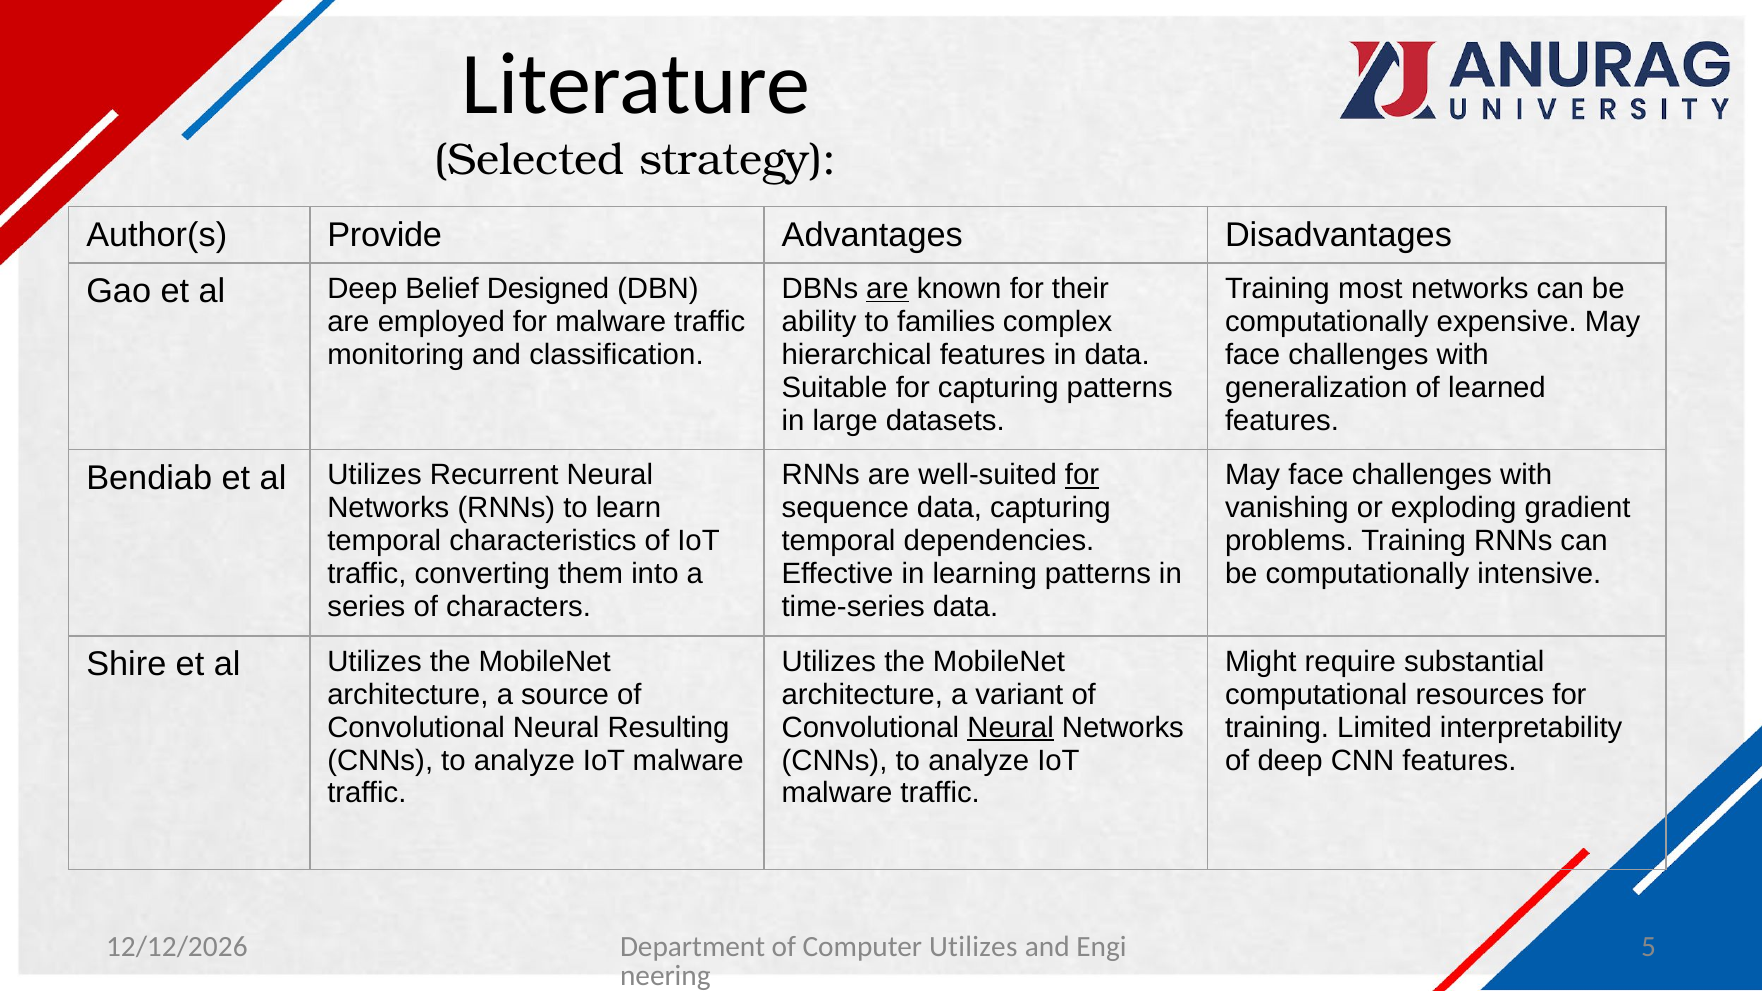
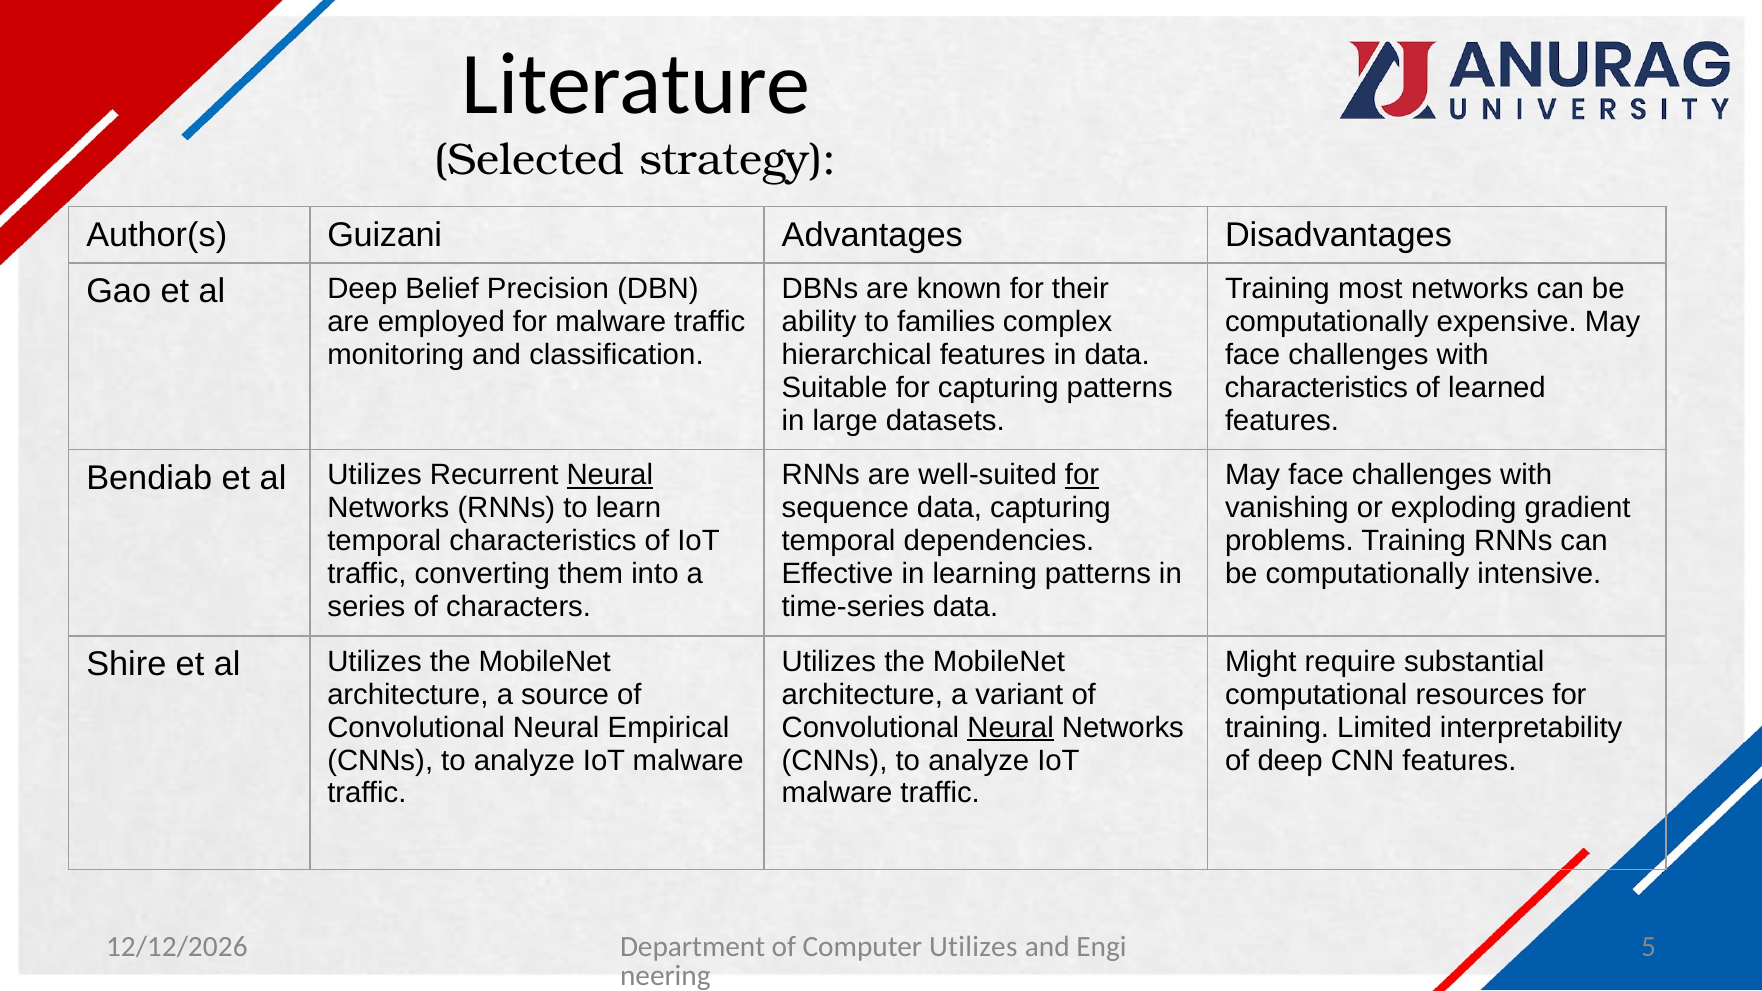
Provide: Provide -> Guizani
are at (887, 289) underline: present -> none
Designed: Designed -> Precision
generalization at (1316, 388): generalization -> characteristics
Neural at (610, 475) underline: none -> present
Resulting: Resulting -> Empirical
